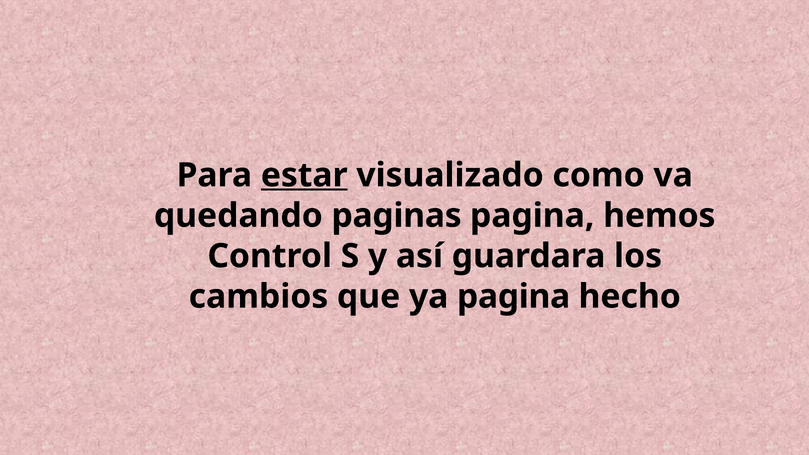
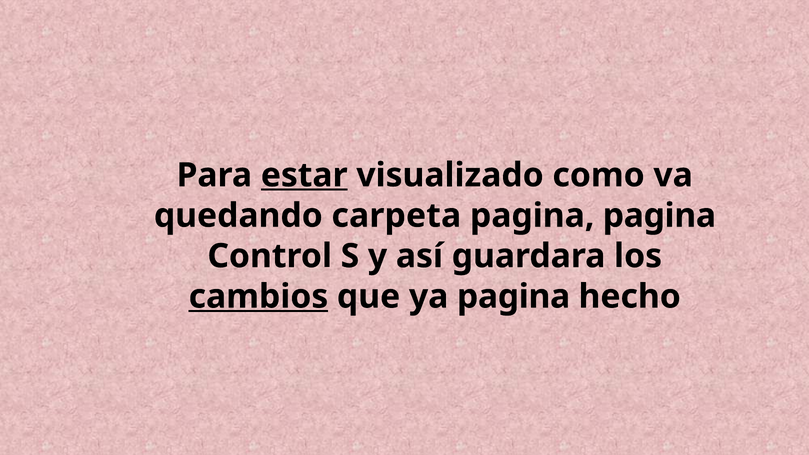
paginas: paginas -> carpeta
pagina hemos: hemos -> pagina
cambios underline: none -> present
